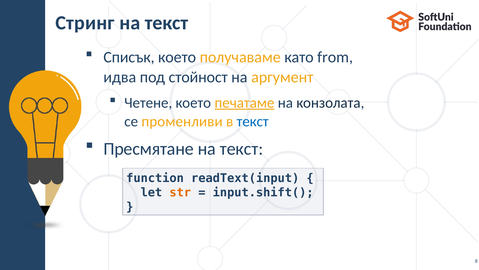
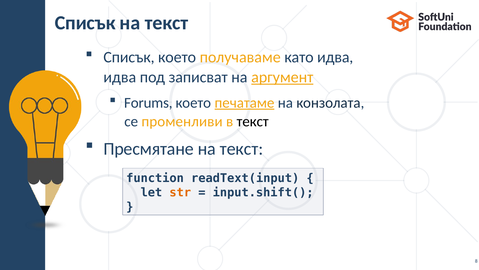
Стринг at (85, 23): Стринг -> Списък
като from: from -> идва
стойност: стойност -> записват
аргумент underline: none -> present
Четене: Четене -> Forums
текст at (253, 121) colour: blue -> black
